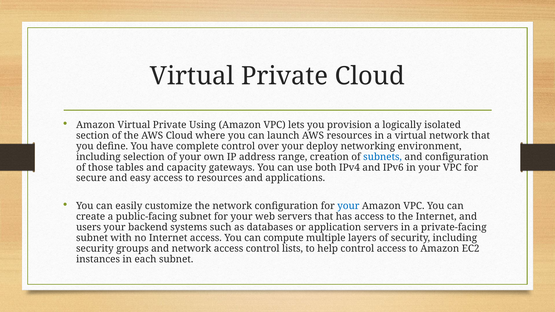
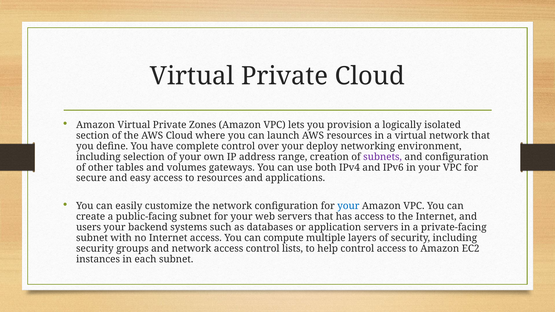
Using: Using -> Zones
subnets colour: blue -> purple
those: those -> other
capacity: capacity -> volumes
